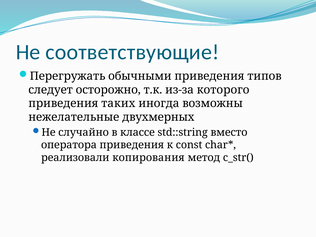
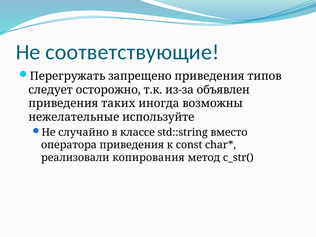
обычными: обычными -> запрещено
которого: которого -> объявлен
двухмерных: двухмерных -> используйте
